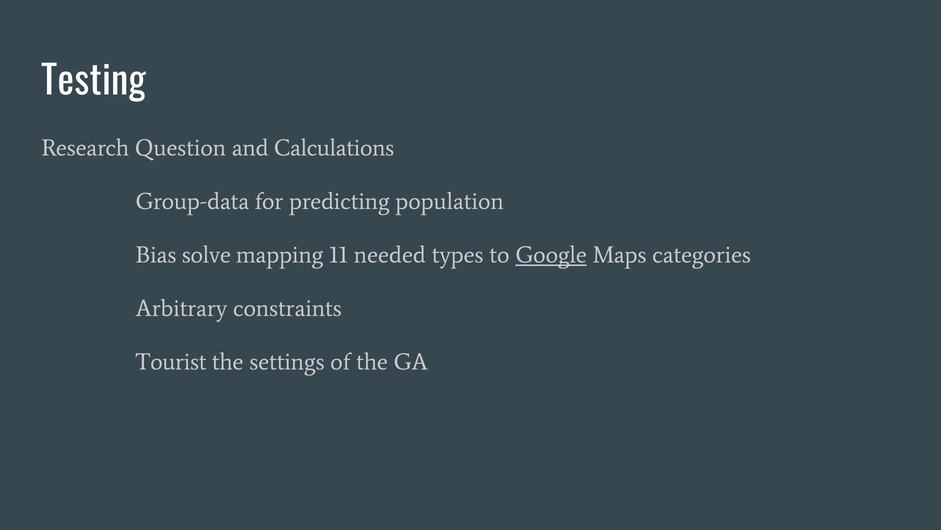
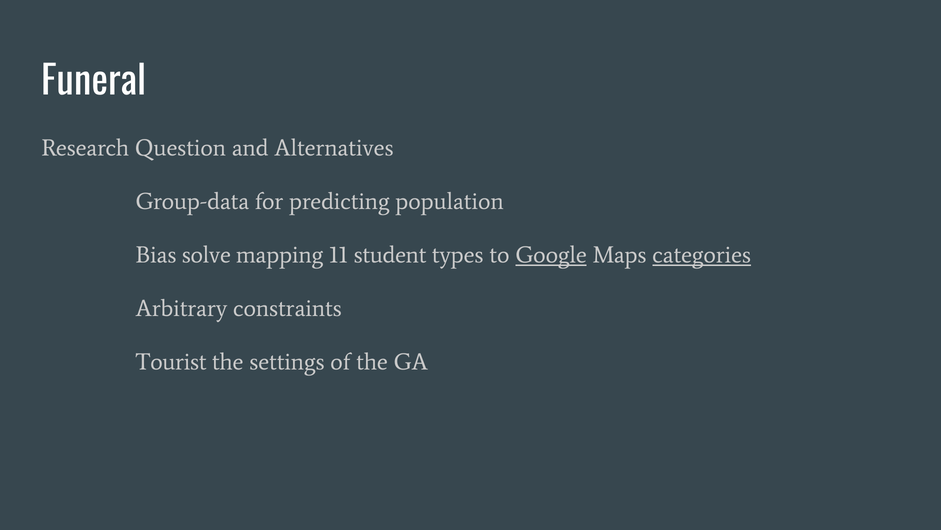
Testing: Testing -> Funeral
Calculations: Calculations -> Alternatives
needed: needed -> student
categories underline: none -> present
